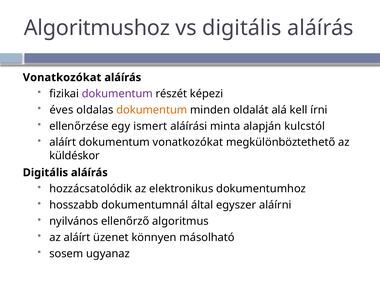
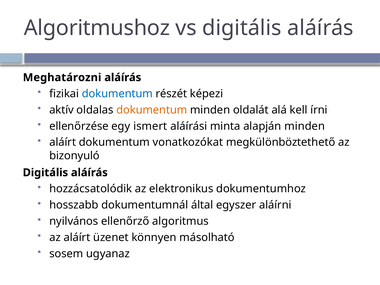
Vonatkozókat at (62, 77): Vonatkozókat -> Meghatározni
dokumentum at (117, 94) colour: purple -> blue
éves: éves -> aktív
alapján kulcstól: kulcstól -> minden
küldéskor: küldéskor -> bizonyuló
